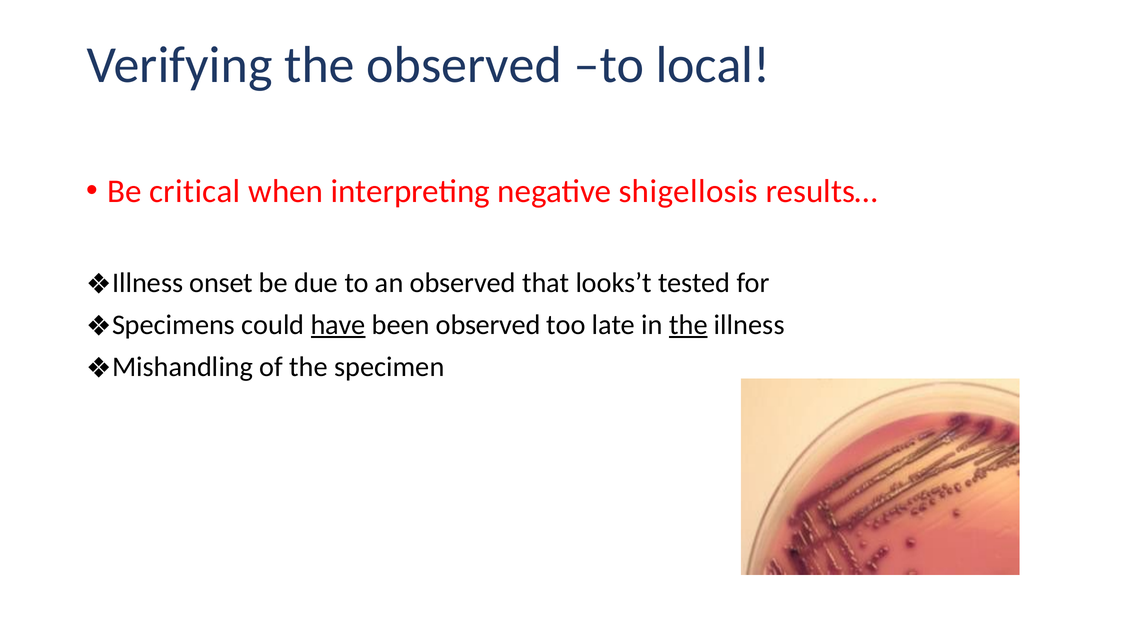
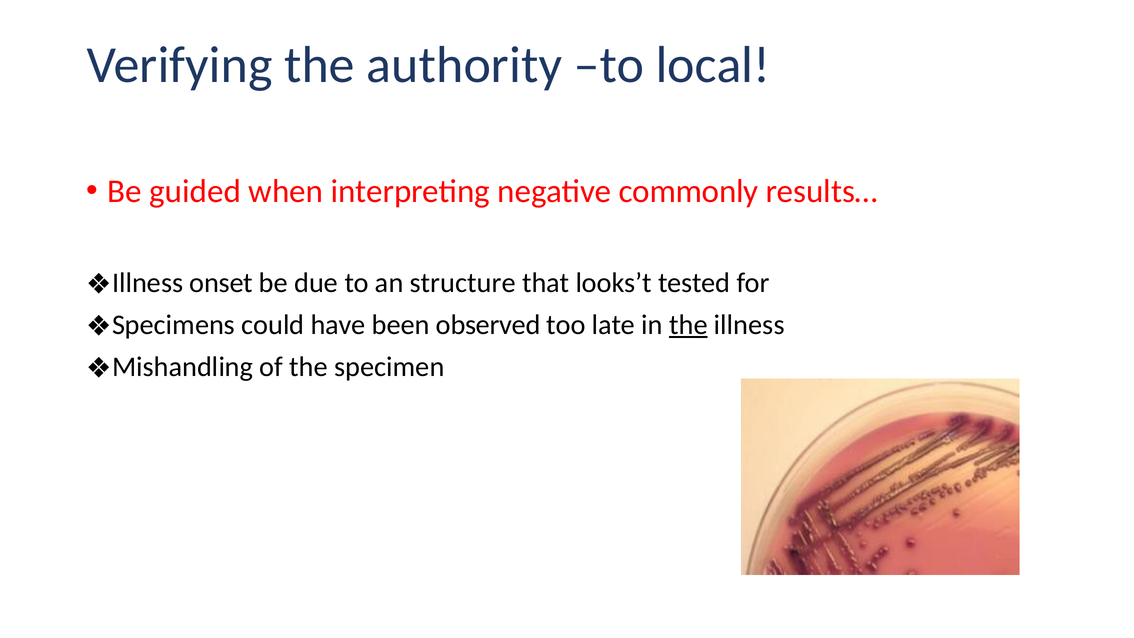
the observed: observed -> authority
critical: critical -> guided
shigellosis: shigellosis -> commonly
an observed: observed -> structure
have underline: present -> none
